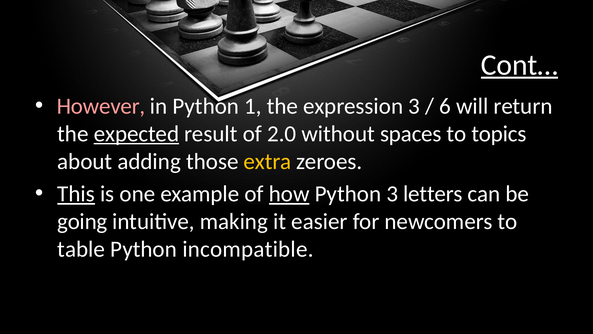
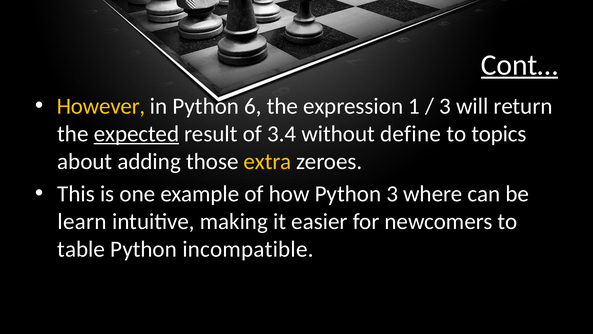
However colour: pink -> yellow
1: 1 -> 6
expression 3: 3 -> 1
6 at (445, 106): 6 -> 3
2.0: 2.0 -> 3.4
spaces: spaces -> define
This underline: present -> none
how underline: present -> none
letters: letters -> where
going: going -> learn
